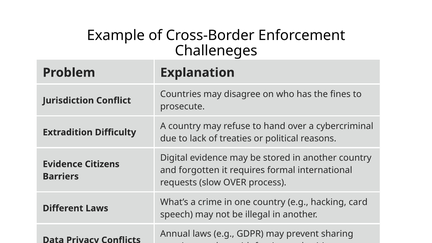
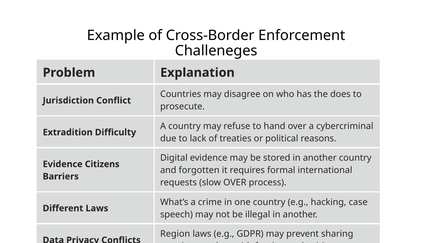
fines: fines -> does
card: card -> case
Annual: Annual -> Region
